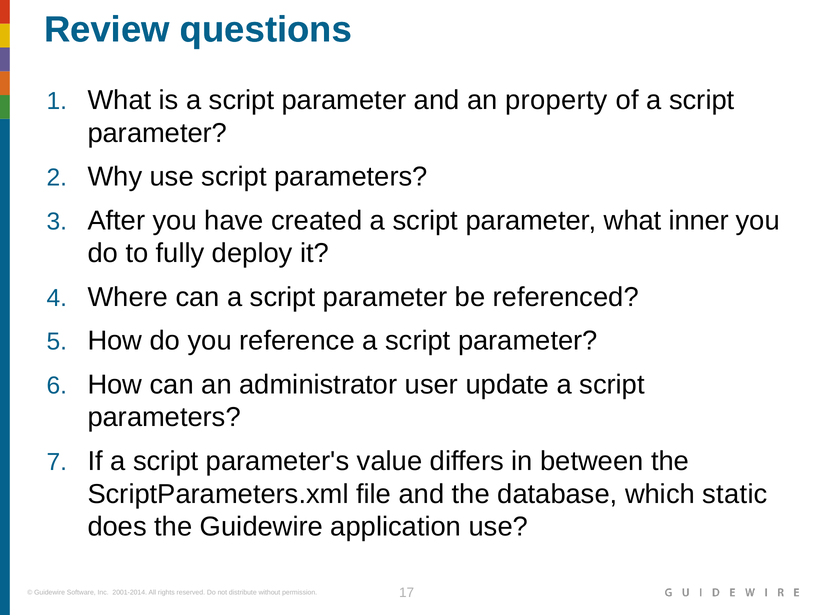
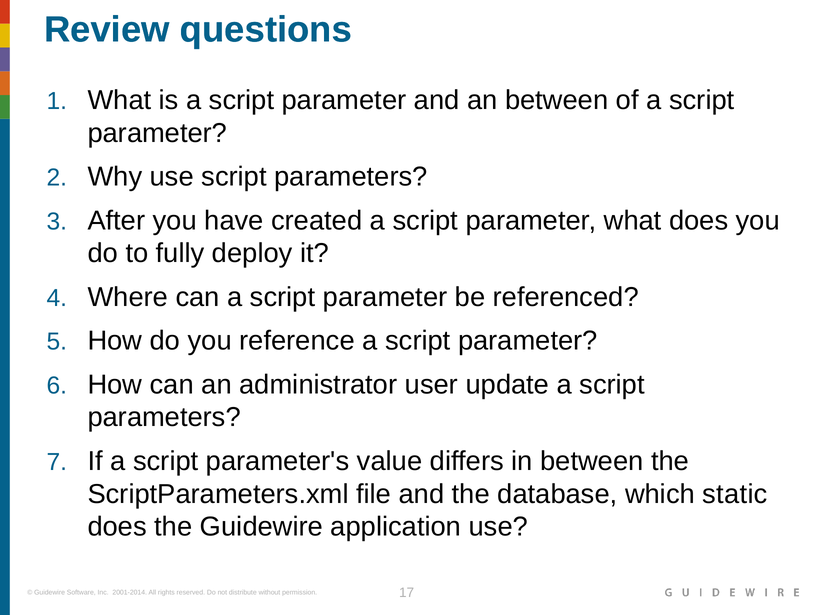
an property: property -> between
what inner: inner -> does
